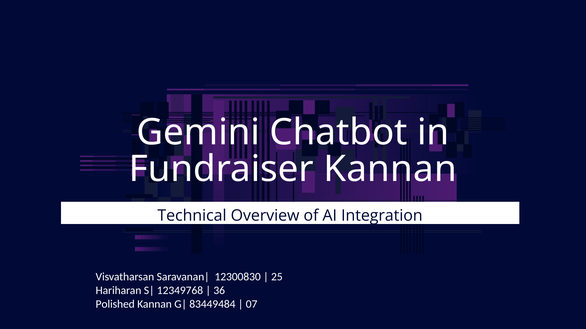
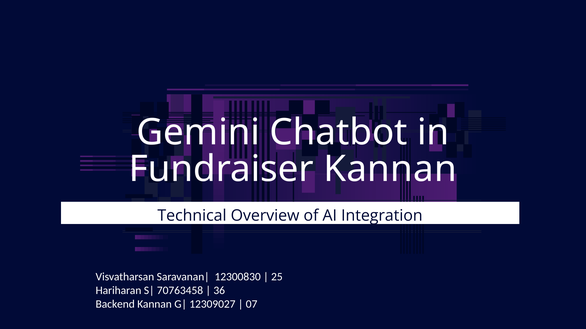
12349768: 12349768 -> 70763458
Polished: Polished -> Backend
83449484: 83449484 -> 12309027
